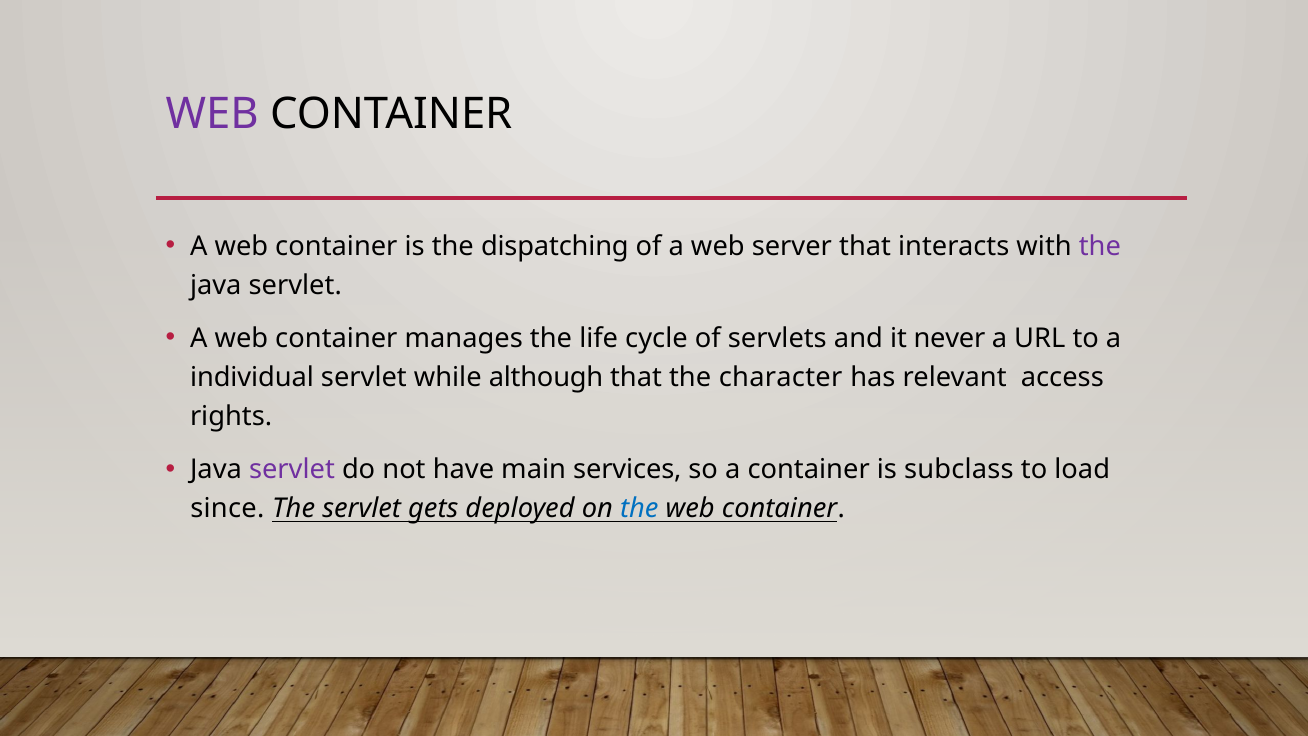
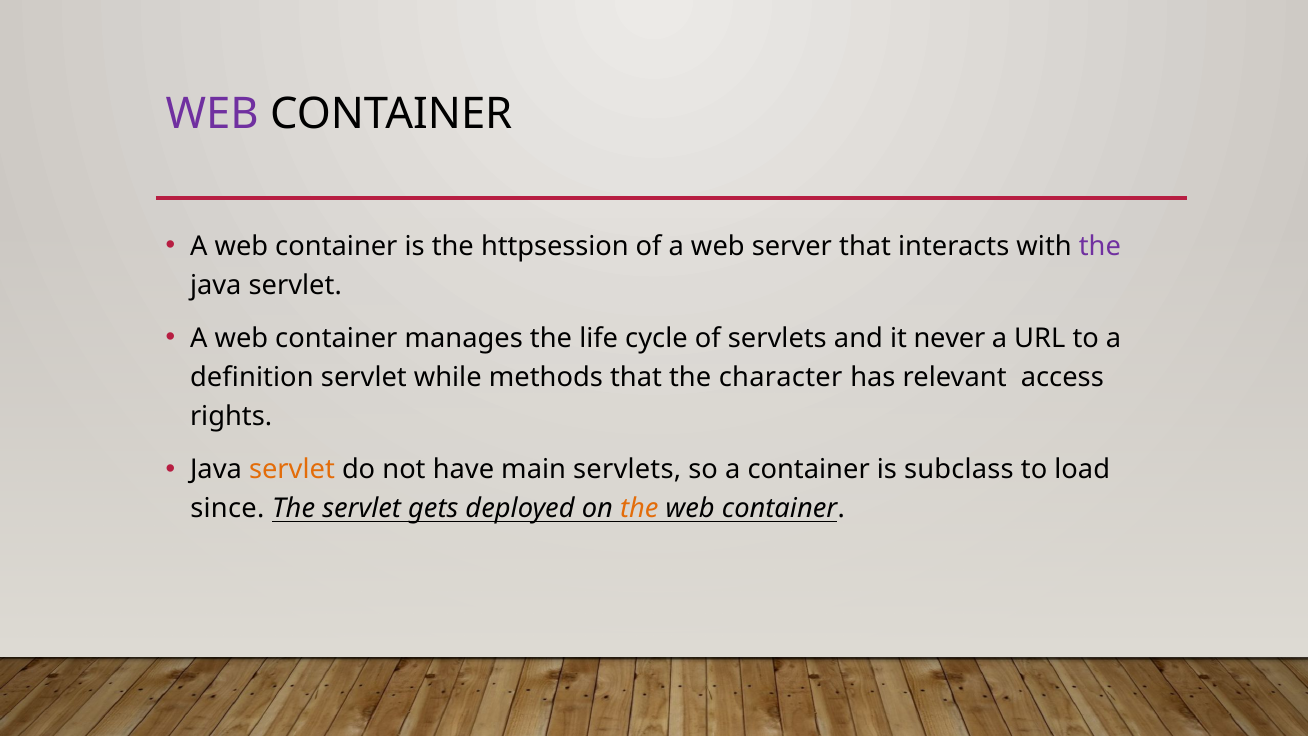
dispatching: dispatching -> httpsession
individual: individual -> definition
although: although -> methods
servlet at (292, 469) colour: purple -> orange
main services: services -> servlets
the at (639, 509) colour: blue -> orange
